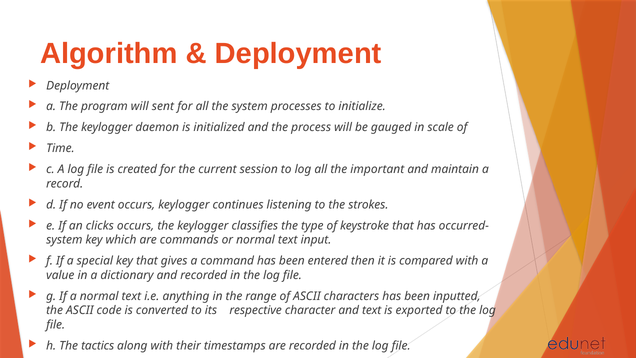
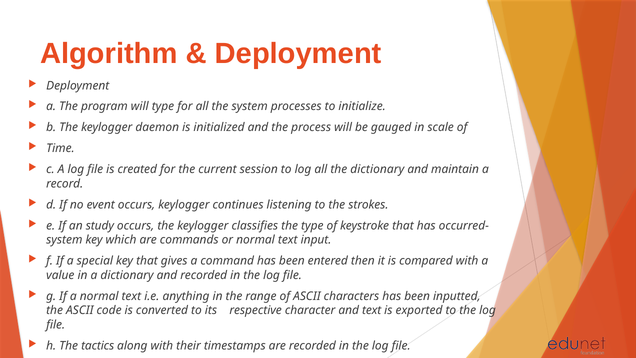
will sent: sent -> type
the important: important -> dictionary
clicks: clicks -> study
